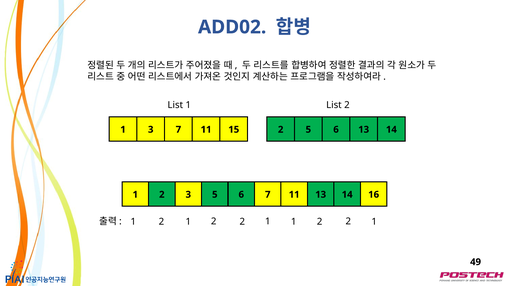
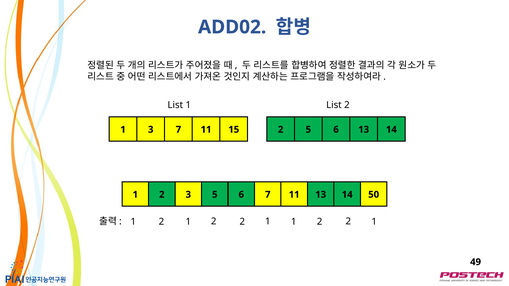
16: 16 -> 50
